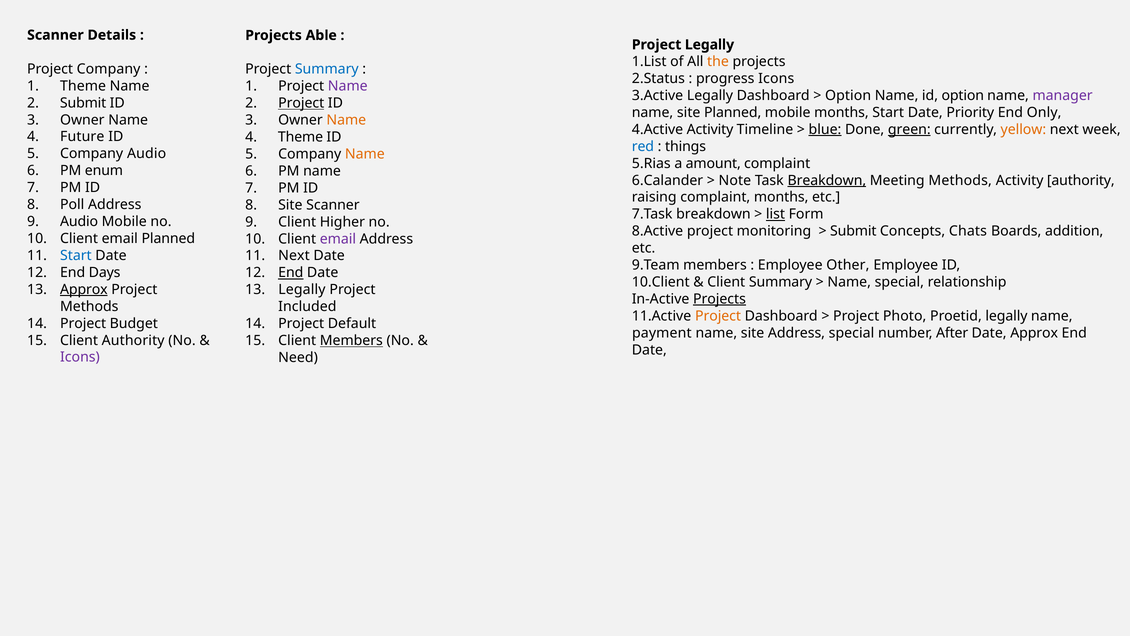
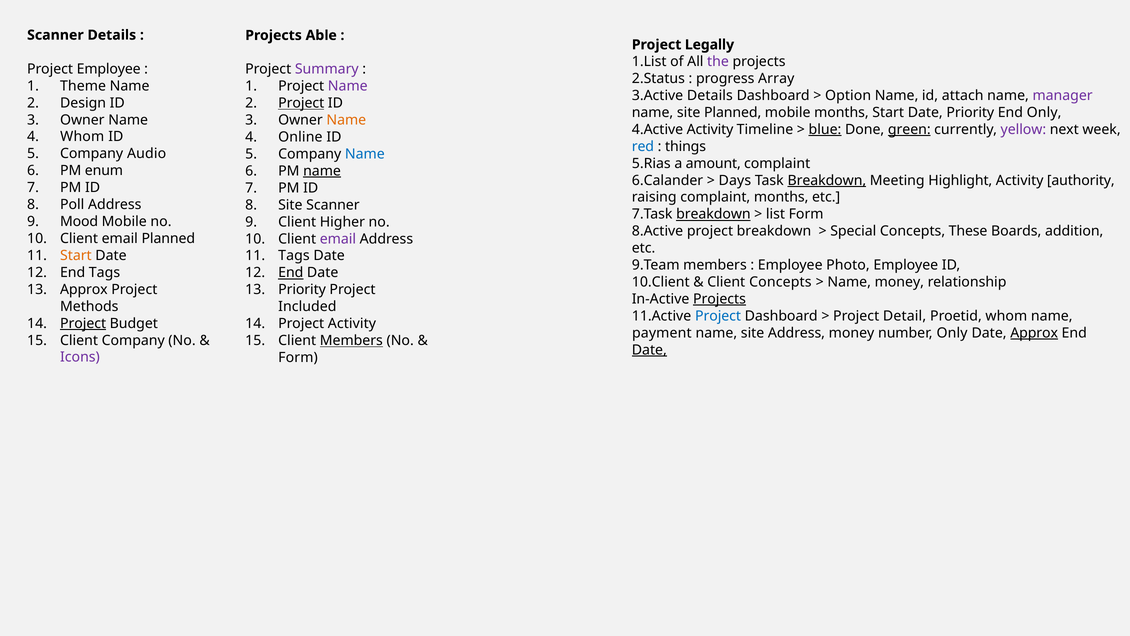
the colour: orange -> purple
Project Company: Company -> Employee
Summary at (327, 69) colour: blue -> purple
progress Icons: Icons -> Array
Legally at (710, 96): Legally -> Details
id option: option -> attach
Submit at (83, 103): Submit -> Design
yellow colour: orange -> purple
Future at (82, 137): Future -> Whom
Theme at (301, 137): Theme -> Online
Name at (365, 154) colour: orange -> blue
name at (322, 171) underline: none -> present
Note: Note -> Days
Meeting Methods: Methods -> Highlight
breakdown at (713, 214) underline: none -> present
list underline: present -> none
Audio at (79, 221): Audio -> Mood
project monitoring: monitoring -> breakdown
Submit at (853, 231): Submit -> Special
Chats: Chats -> These
Start at (76, 255) colour: blue -> orange
Next at (294, 256): Next -> Tags
Other: Other -> Photo
End Days: Days -> Tags
Client Summary: Summary -> Concepts
Name special: special -> money
Approx at (84, 289) underline: present -> none
Legally at (302, 290): Legally -> Priority
Project at (718, 316) colour: orange -> blue
Photo: Photo -> Detail
Proetid legally: legally -> whom
Project at (83, 323) underline: none -> present
Project Default: Default -> Activity
Address special: special -> money
number After: After -> Only
Approx at (1034, 333) underline: none -> present
Client Authority: Authority -> Company
Date at (649, 350) underline: none -> present
Need at (298, 357): Need -> Form
